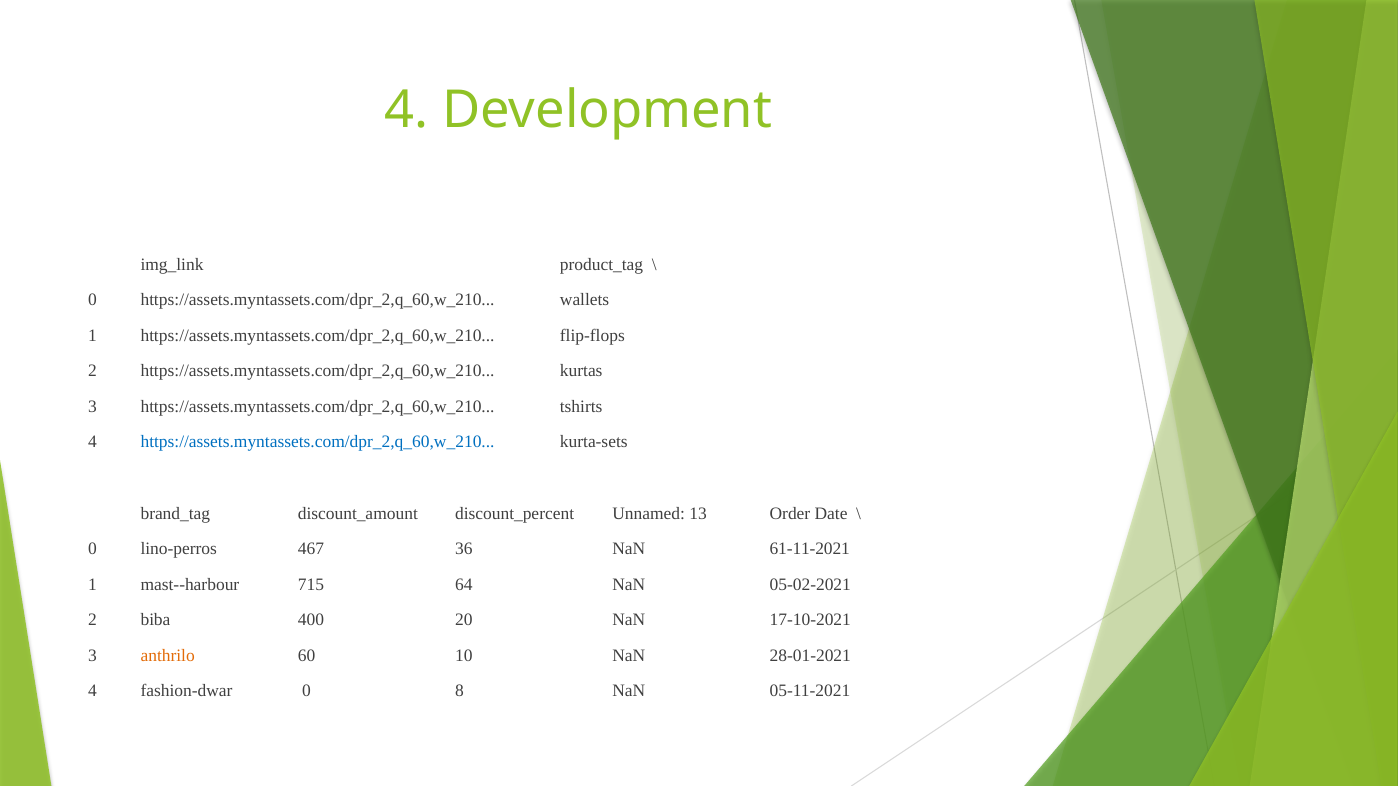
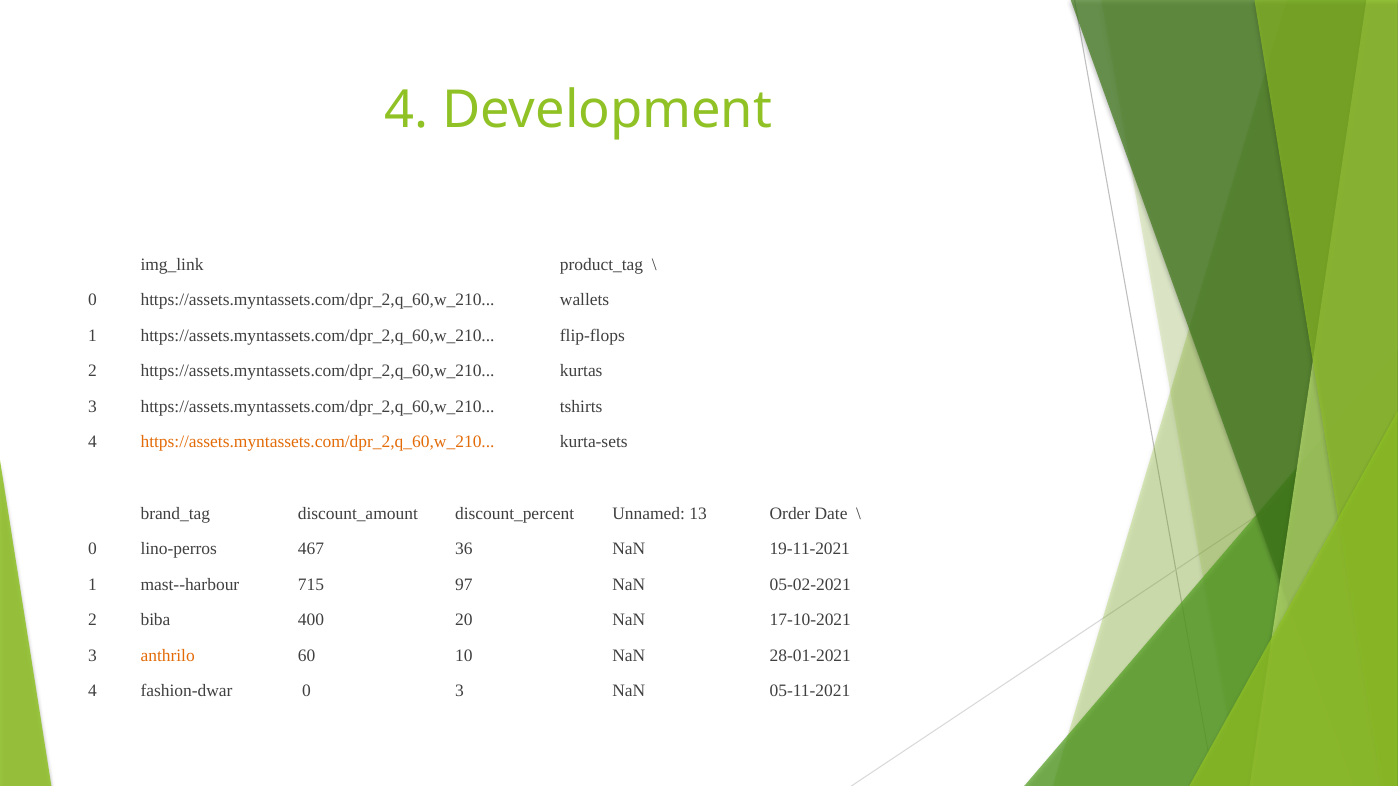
https://assets.myntassets.com/dpr_2,q_60,w_210 at (318, 442) colour: blue -> orange
61-11-2021: 61-11-2021 -> 19-11-2021
64: 64 -> 97
0 8: 8 -> 3
